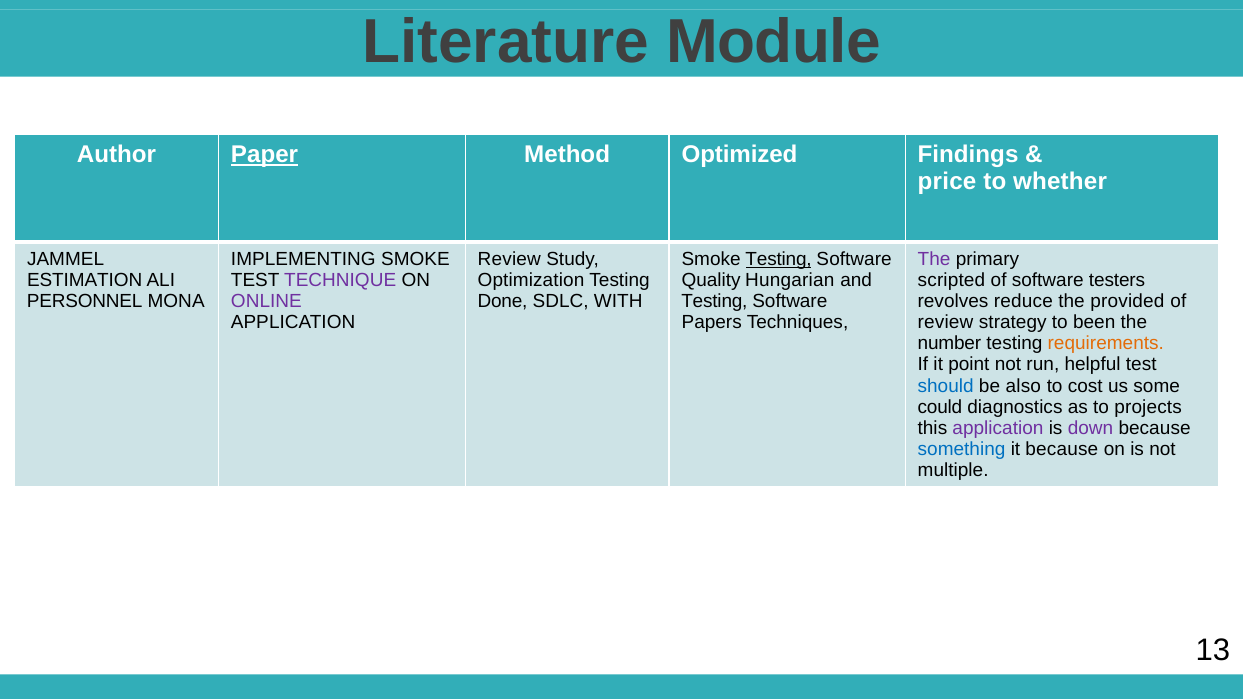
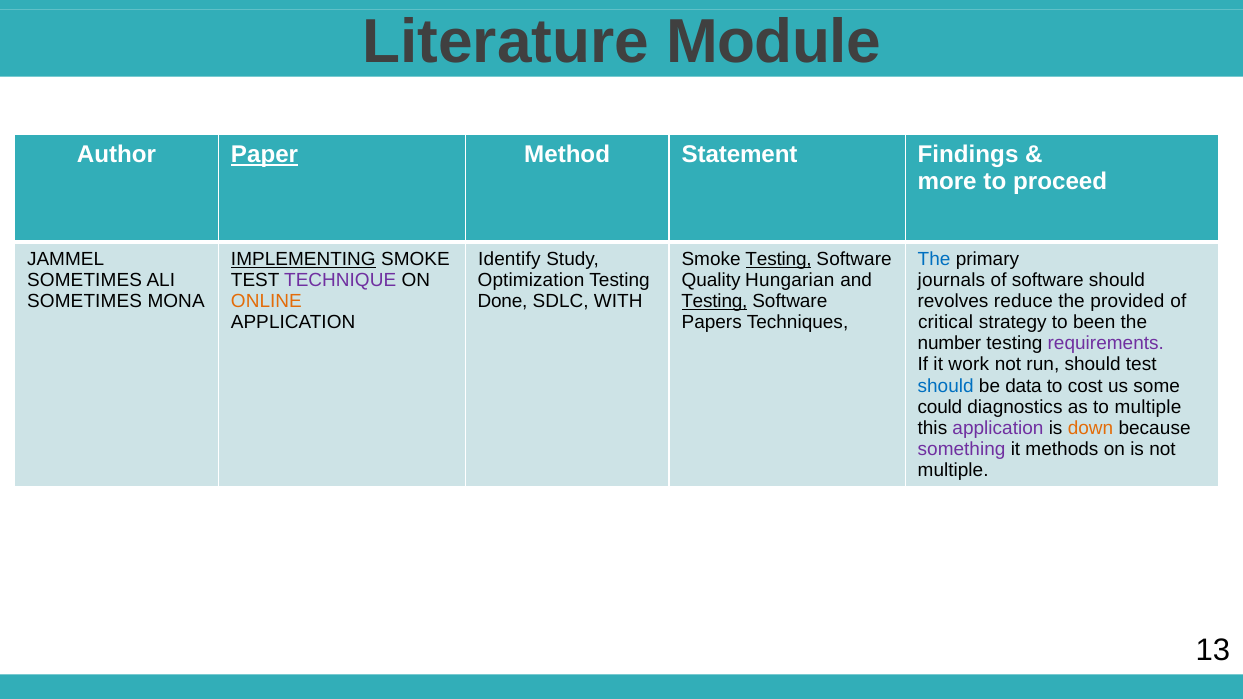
Optimized: Optimized -> Statement
price: price -> more
whether: whether -> proceed
IMPLEMENTING underline: none -> present
Review at (509, 259): Review -> Identify
The at (934, 259) colour: purple -> blue
ESTIMATION at (85, 280): ESTIMATION -> SOMETIMES
scripted: scripted -> journals
software testers: testers -> should
PERSONNEL at (85, 301): PERSONNEL -> SOMETIMES
ONLINE colour: purple -> orange
Testing at (714, 301) underline: none -> present
review at (946, 322): review -> critical
requirements colour: orange -> purple
point: point -> work
run helpful: helpful -> should
also: also -> data
to projects: projects -> multiple
down colour: purple -> orange
something colour: blue -> purple
it because: because -> methods
